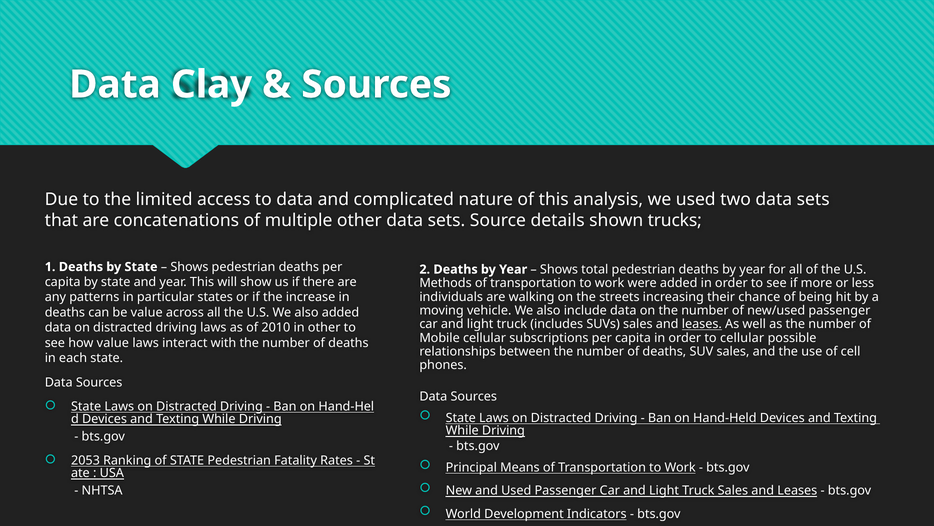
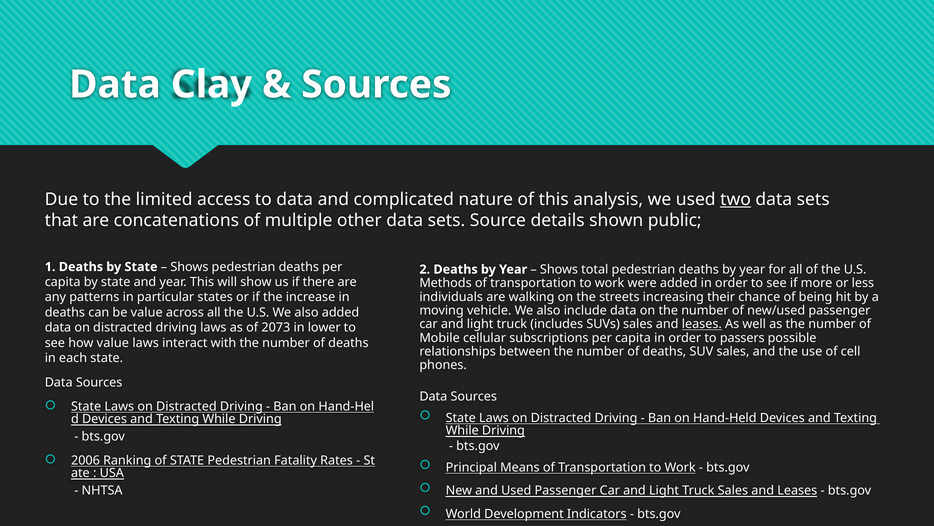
two underline: none -> present
trucks: trucks -> public
2010: 2010 -> 2073
in other: other -> lower
to cellular: cellular -> passers
2053: 2053 -> 2006
